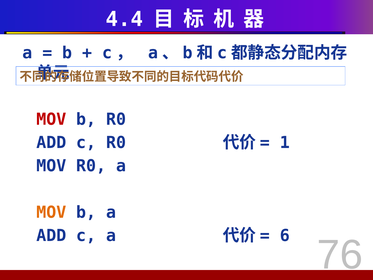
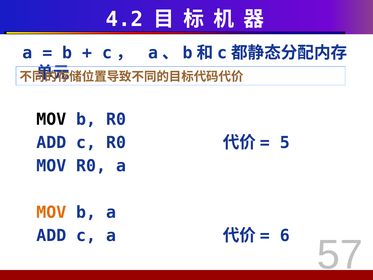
4.4: 4.4 -> 4.2
MOV at (51, 119) colour: red -> black
1: 1 -> 5
76: 76 -> 57
